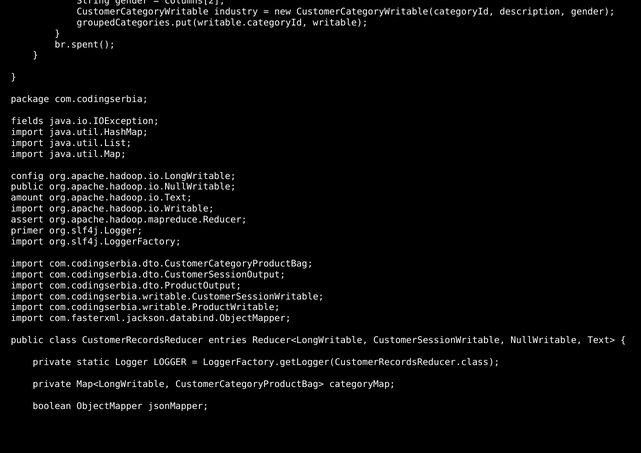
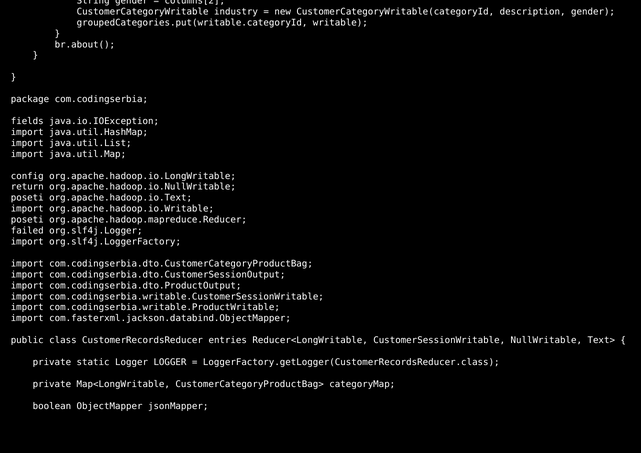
br.spent(: br.spent( -> br.about(
public at (27, 187): public -> return
amount at (27, 198): amount -> poseti
assert at (27, 220): assert -> poseti
primer: primer -> failed
